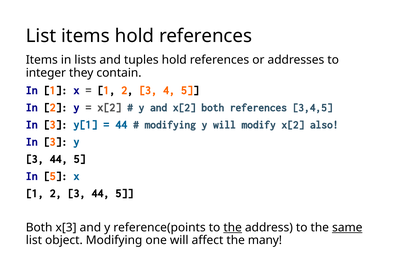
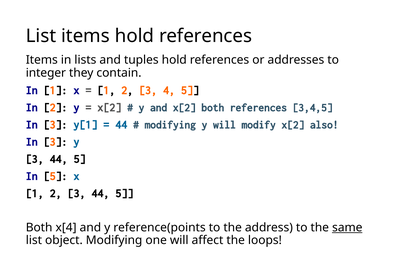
x[3: x[3 -> x[4
the at (233, 228) underline: present -> none
many: many -> loops
